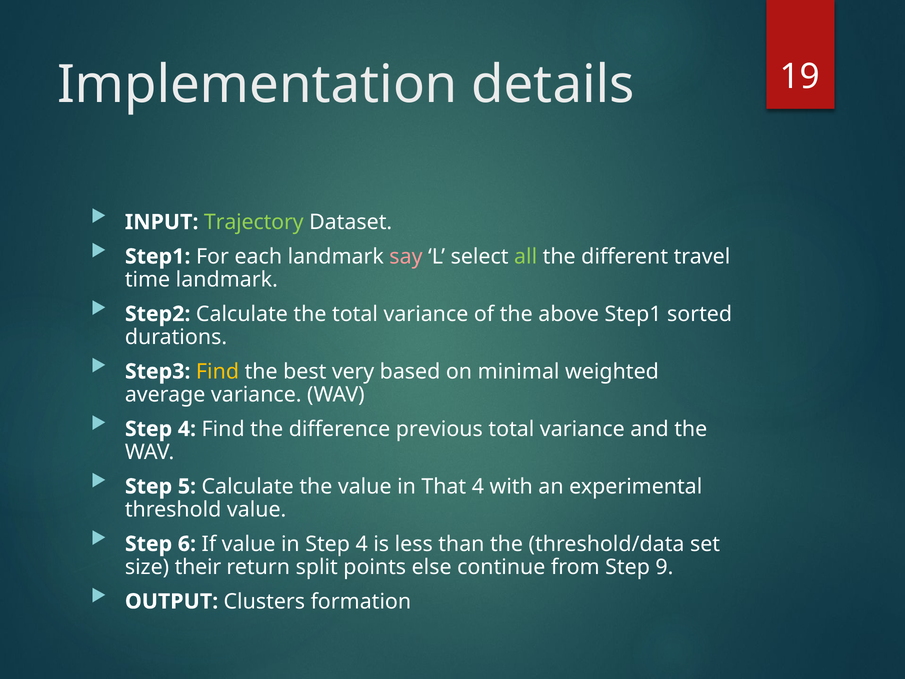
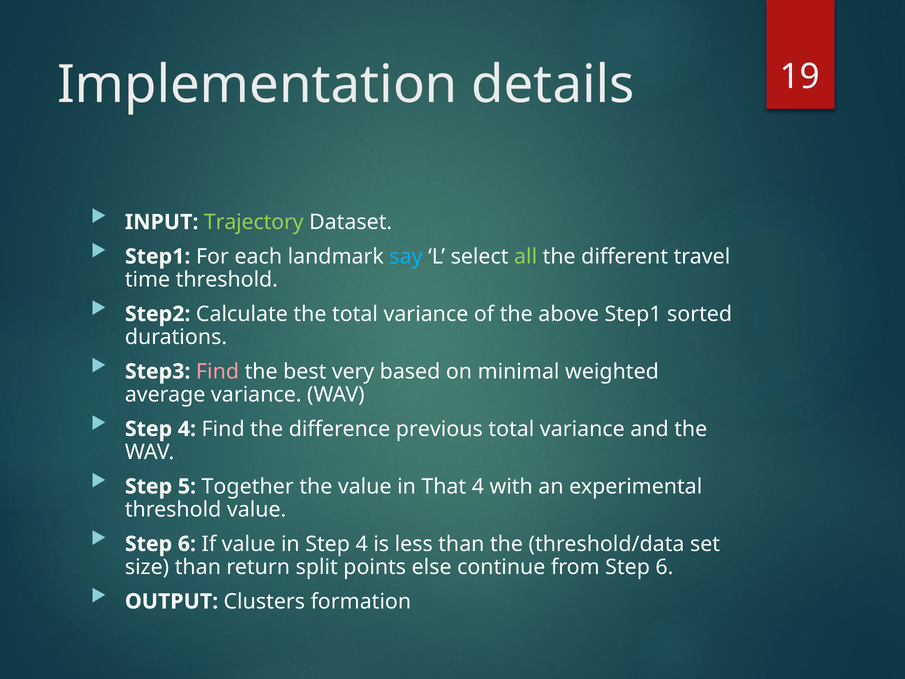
say colour: pink -> light blue
time landmark: landmark -> threshold
Find at (218, 371) colour: yellow -> pink
5 Calculate: Calculate -> Together
size their: their -> than
from Step 9: 9 -> 6
